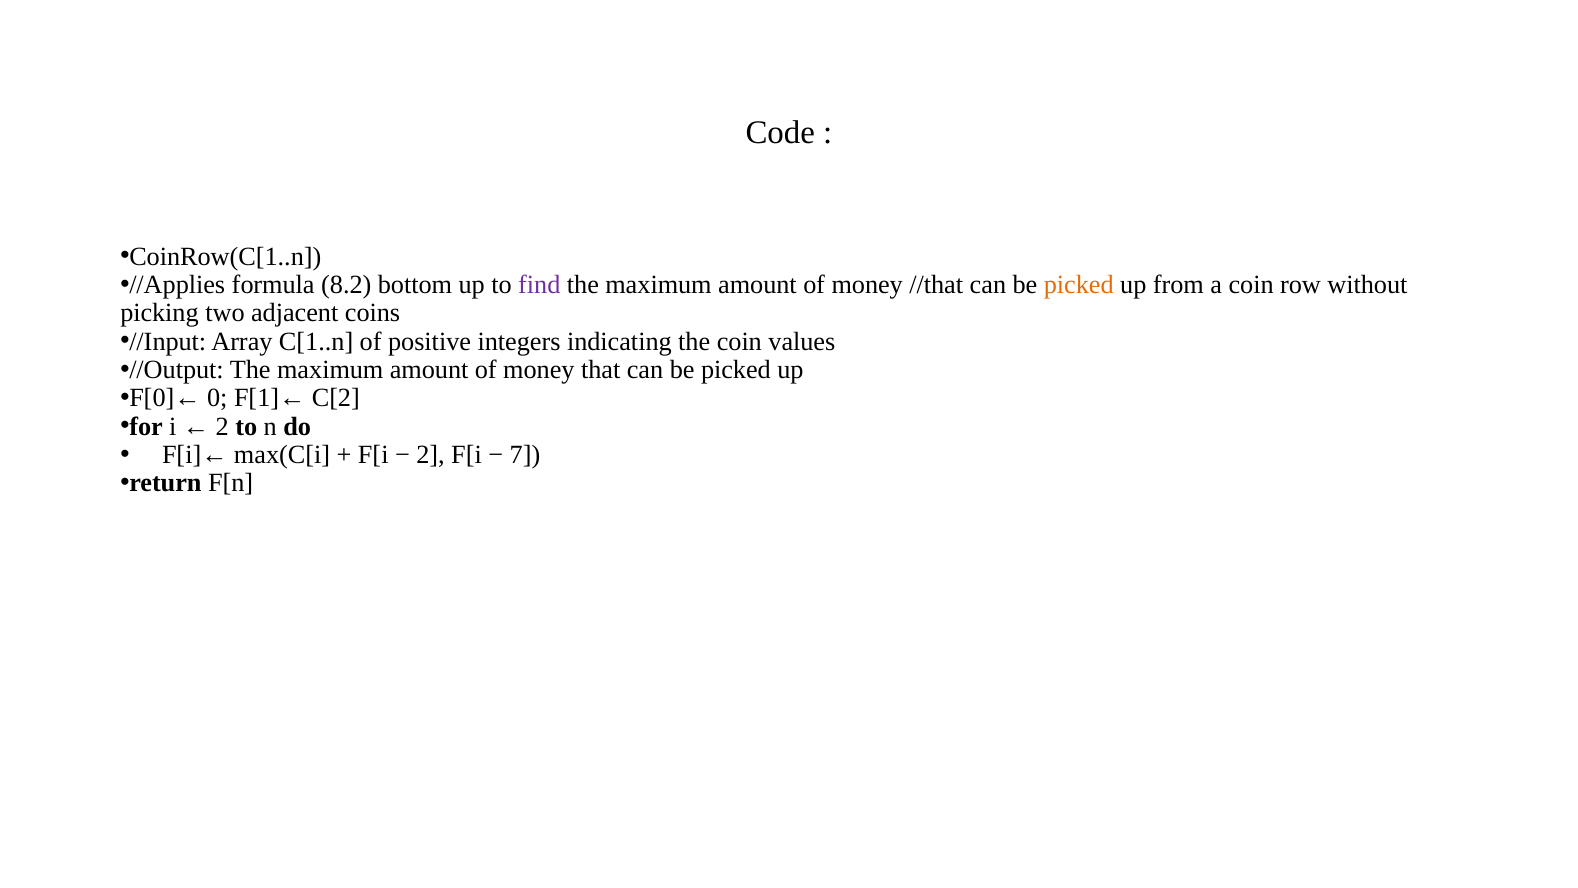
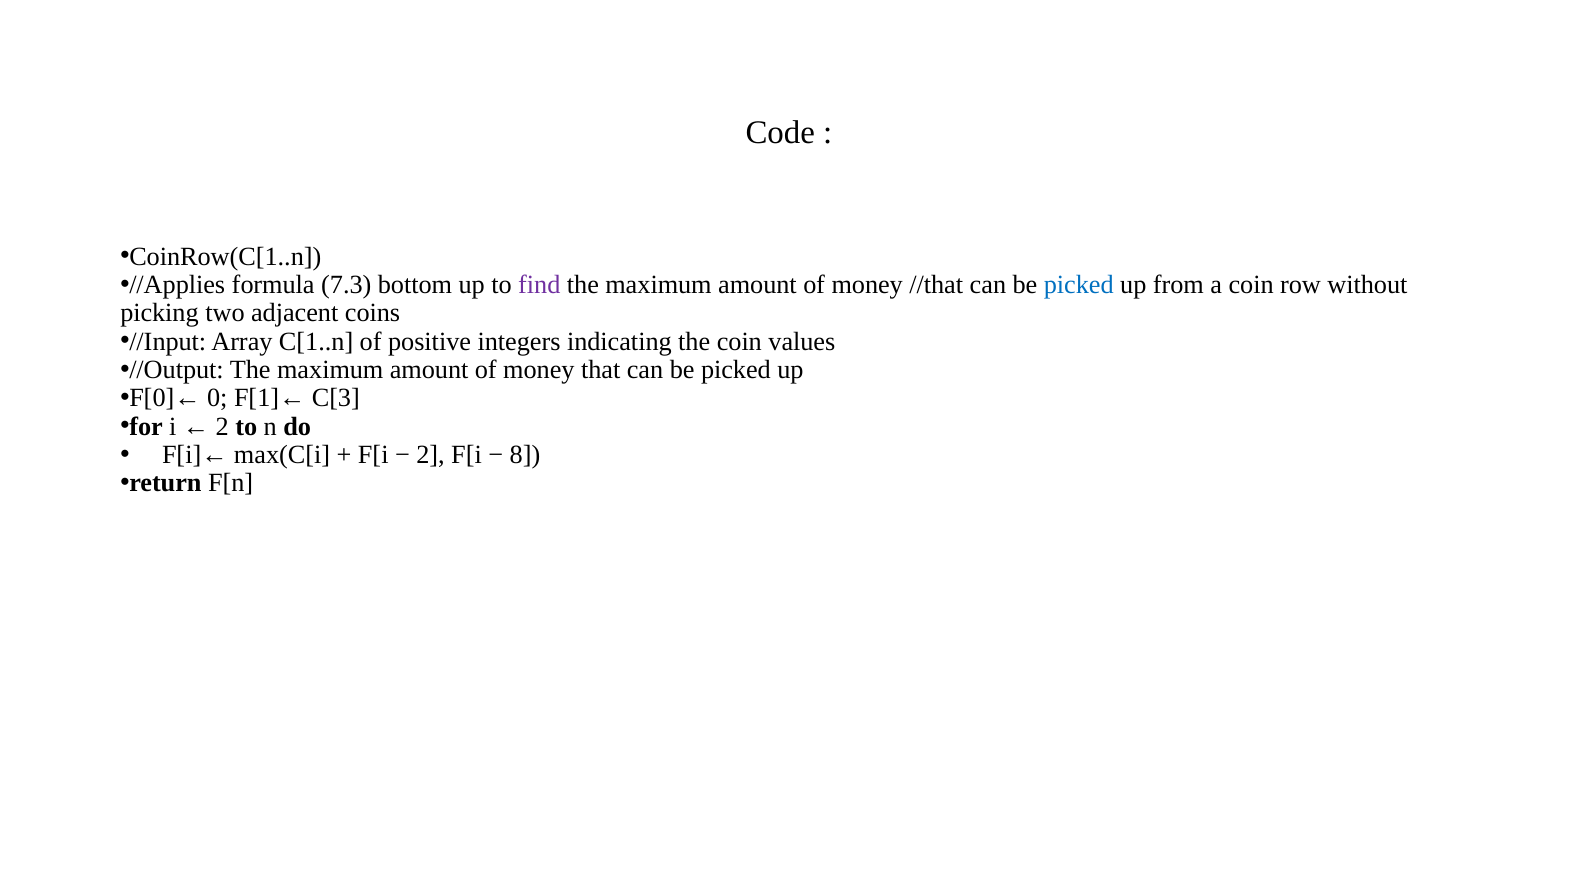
8.2: 8.2 -> 7.3
picked at (1079, 285) colour: orange -> blue
C[2: C[2 -> C[3
7: 7 -> 8
